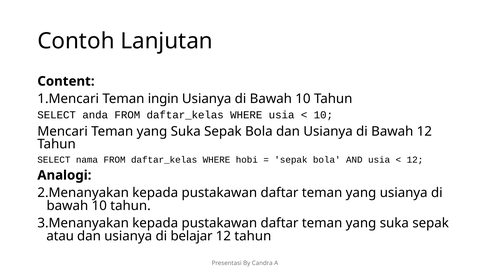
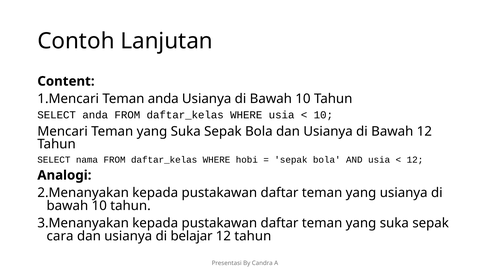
Teman ingin: ingin -> anda
atau: atau -> cara
